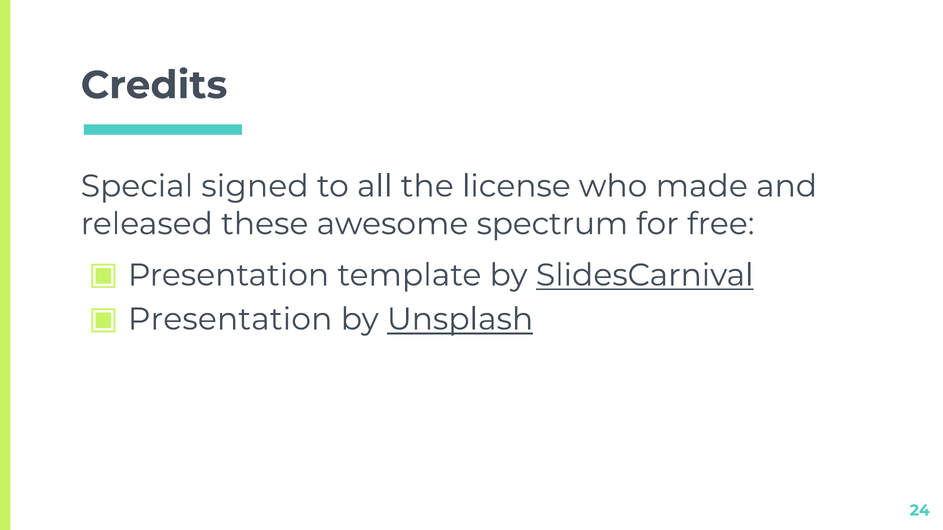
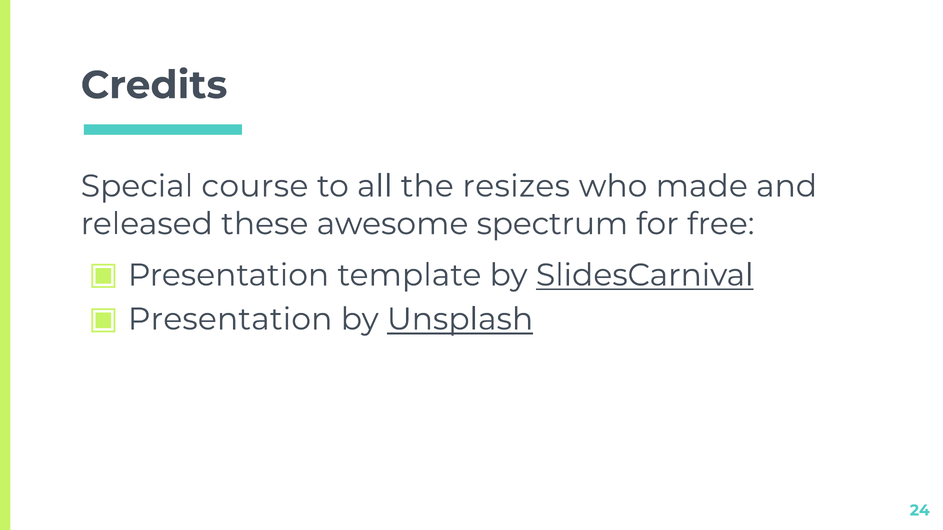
signed: signed -> course
license: license -> resizes
